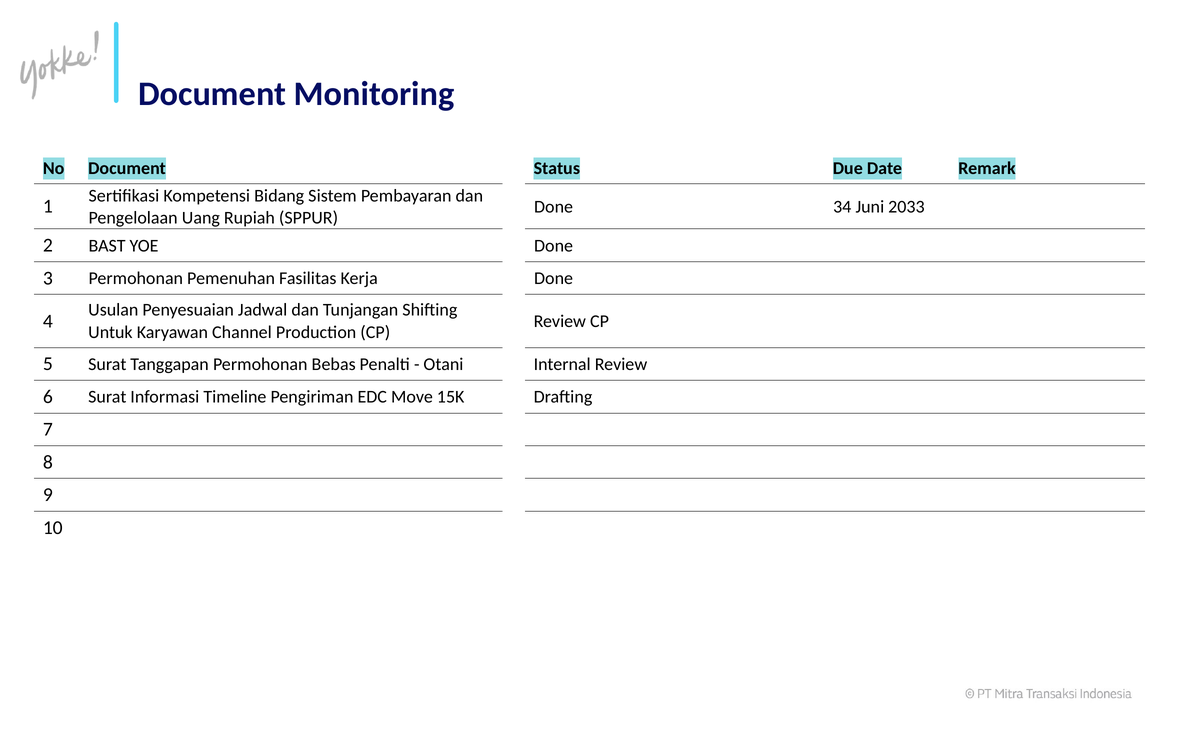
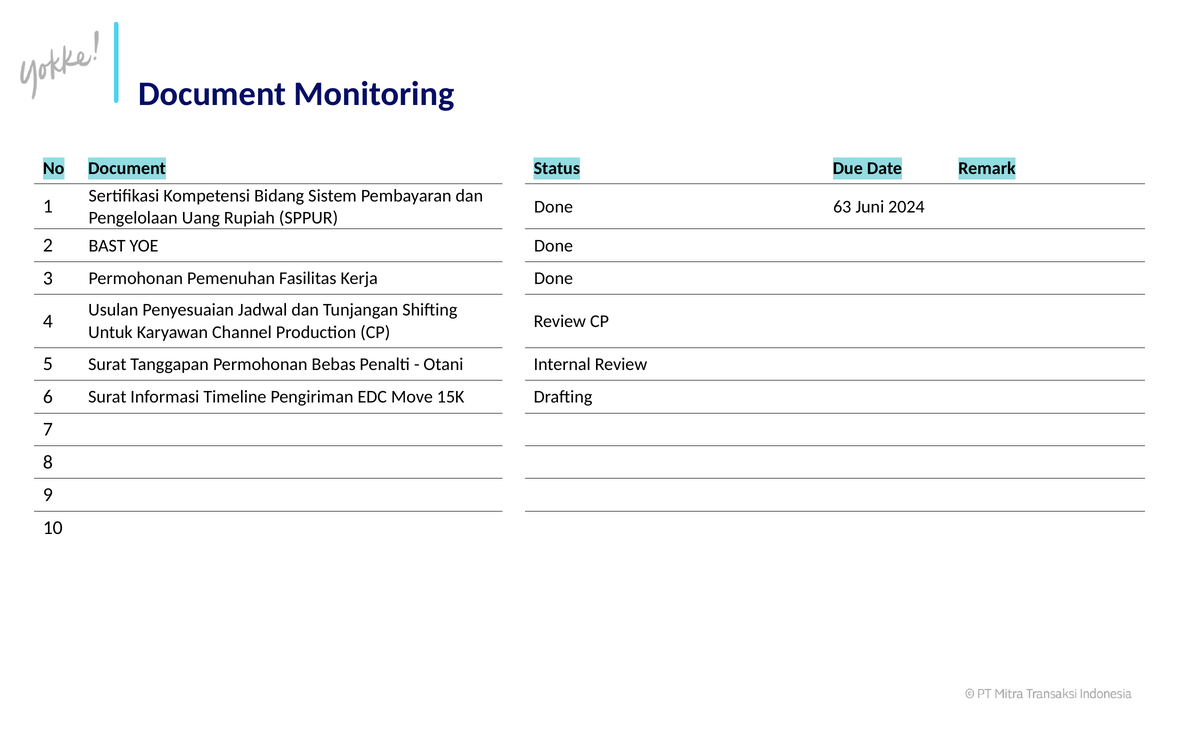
34: 34 -> 63
2033: 2033 -> 2024
